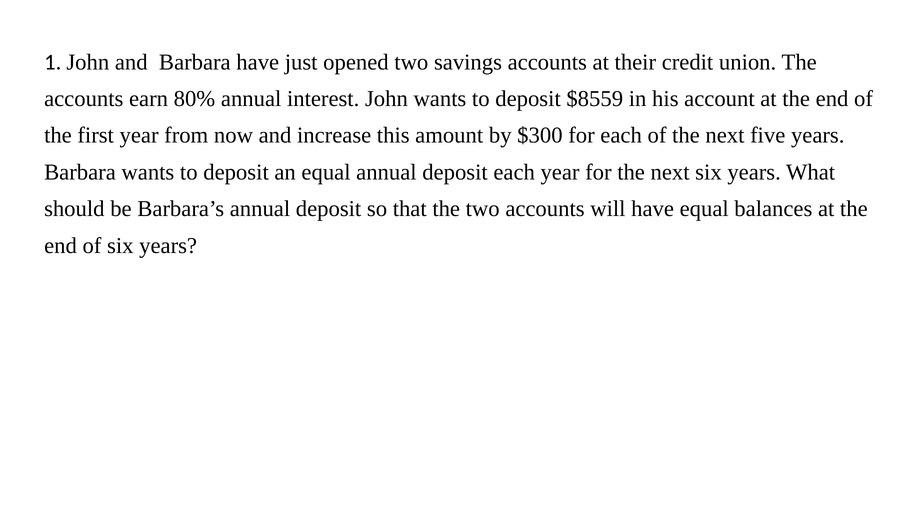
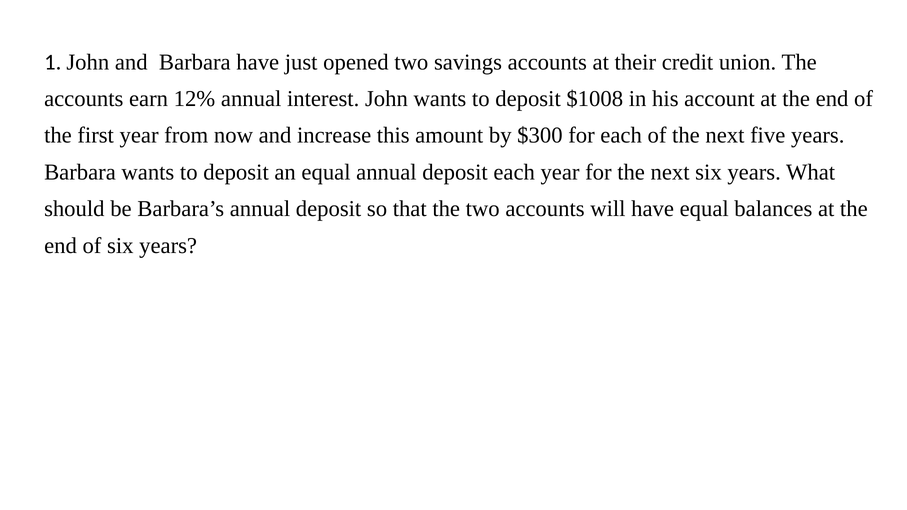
80%: 80% -> 12%
$8559: $8559 -> $1008
